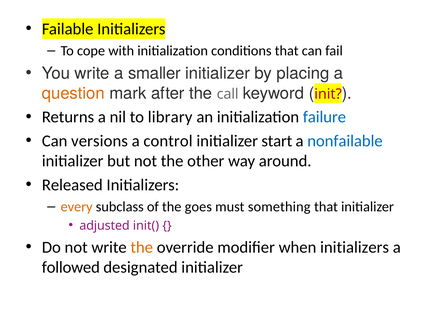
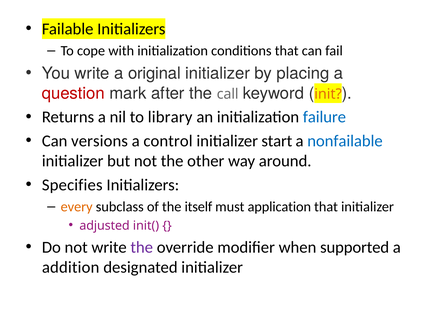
smaller: smaller -> original
question colour: orange -> red
init colour: red -> orange
Released: Released -> Specifies
goes: goes -> itself
something: something -> application
the at (142, 247) colour: orange -> purple
when initializers: initializers -> supported
followed: followed -> addition
